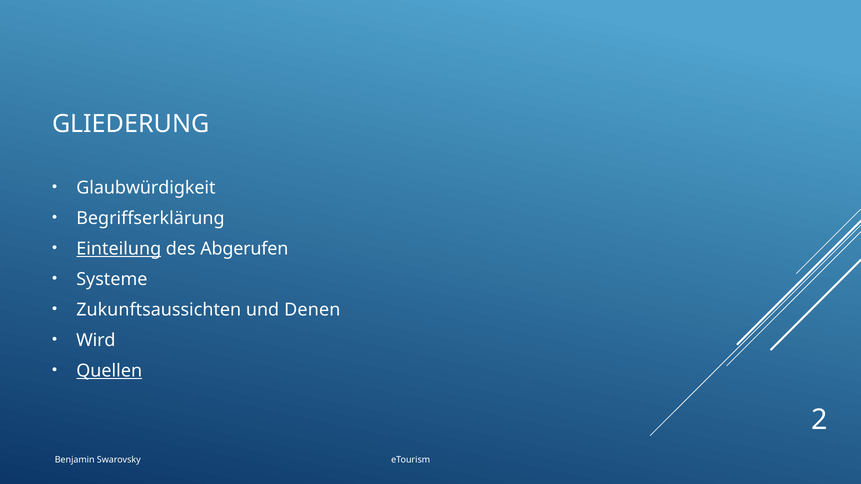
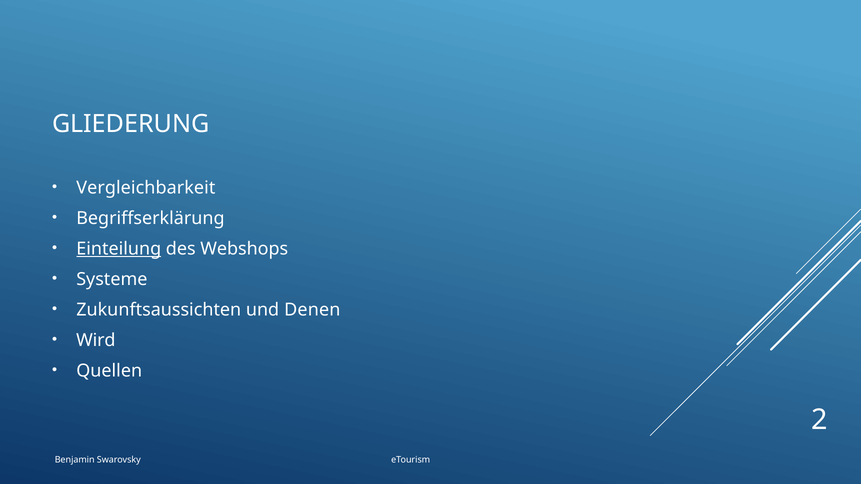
Glaubwürdigkeit: Glaubwürdigkeit -> Vergleichbarkeit
Abgerufen: Abgerufen -> Webshops
Quellen underline: present -> none
